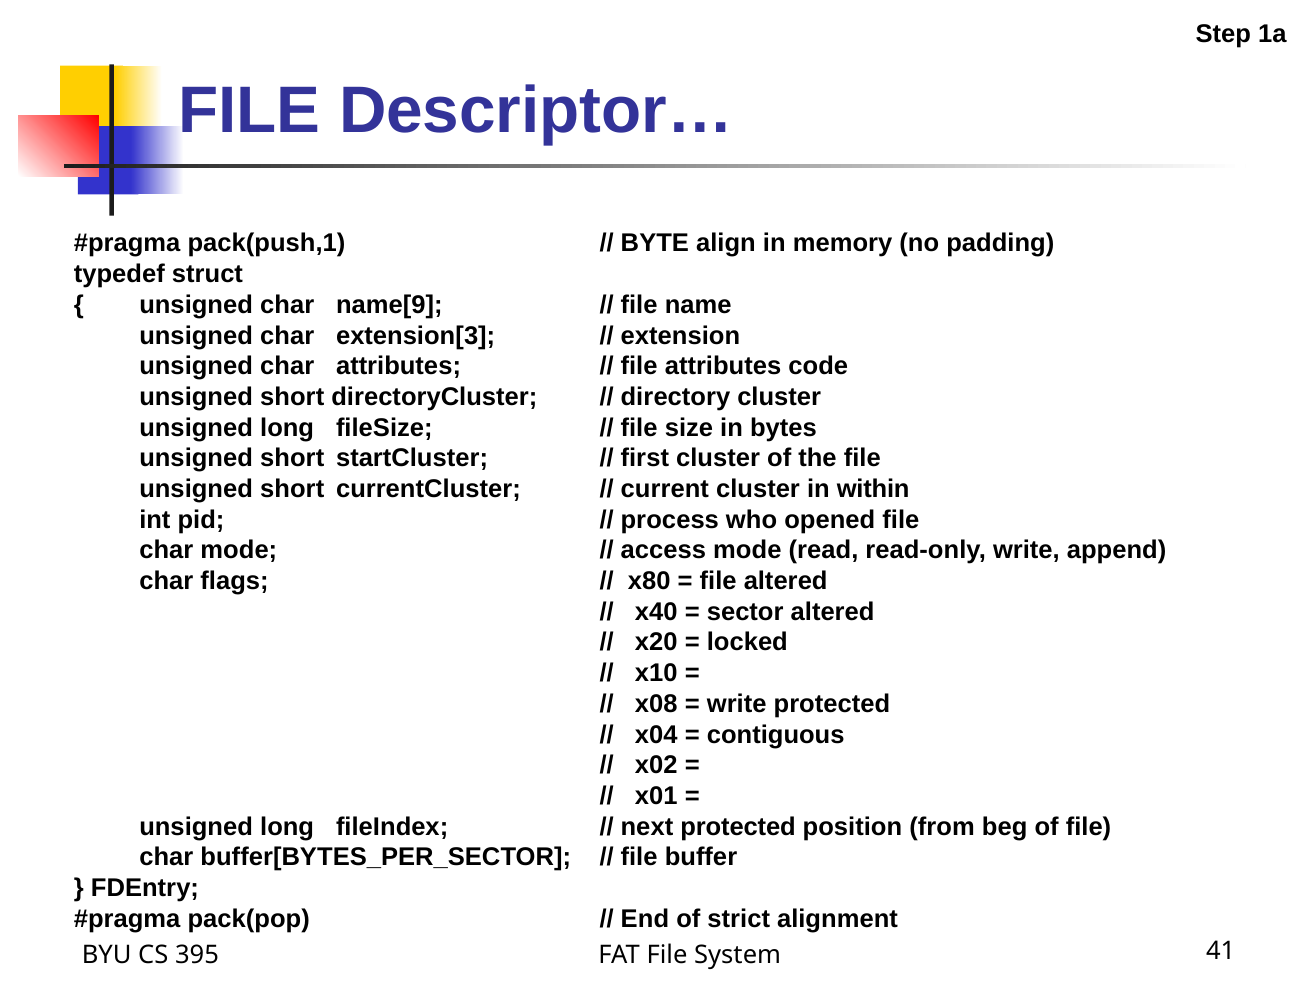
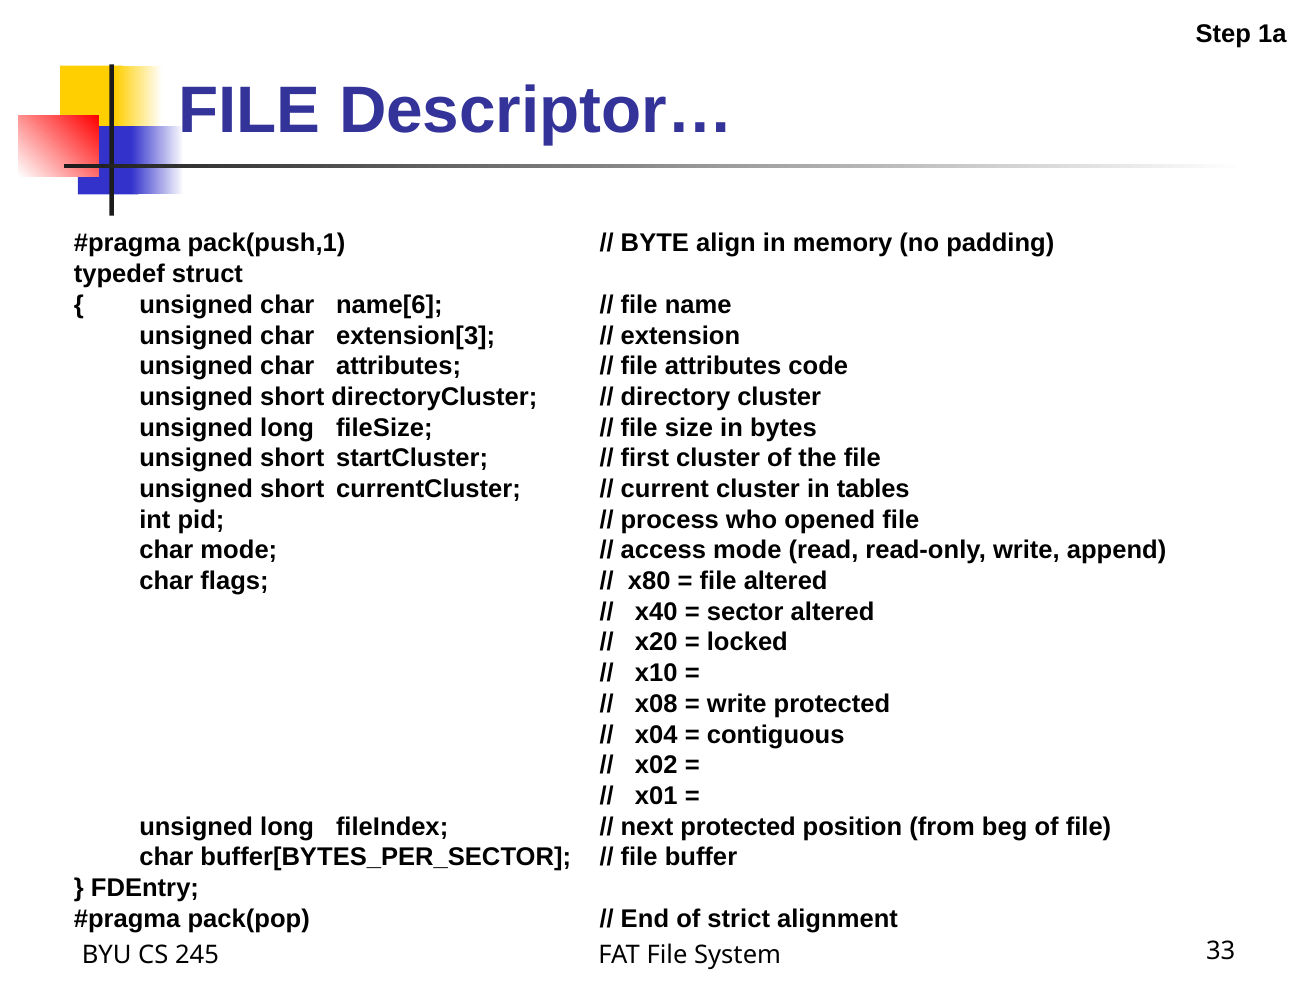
name[9: name[9 -> name[6
within: within -> tables
395: 395 -> 245
41: 41 -> 33
